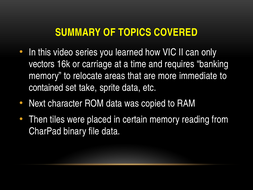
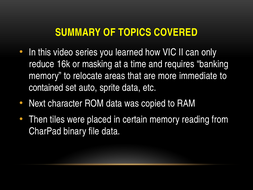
vectors: vectors -> reduce
carriage: carriage -> masking
take: take -> auto
